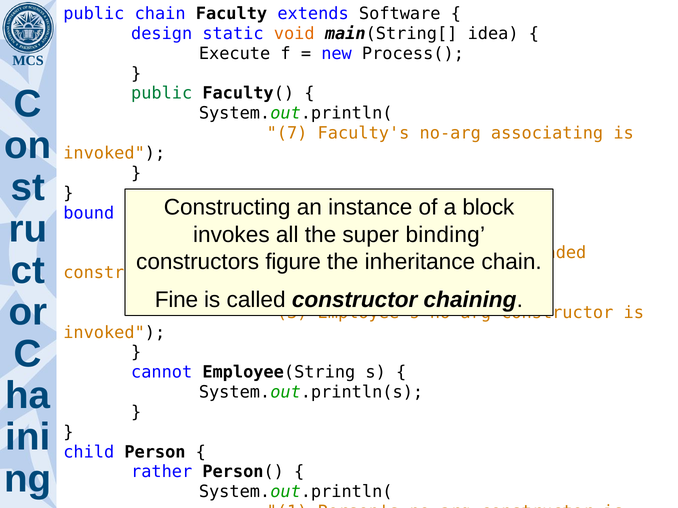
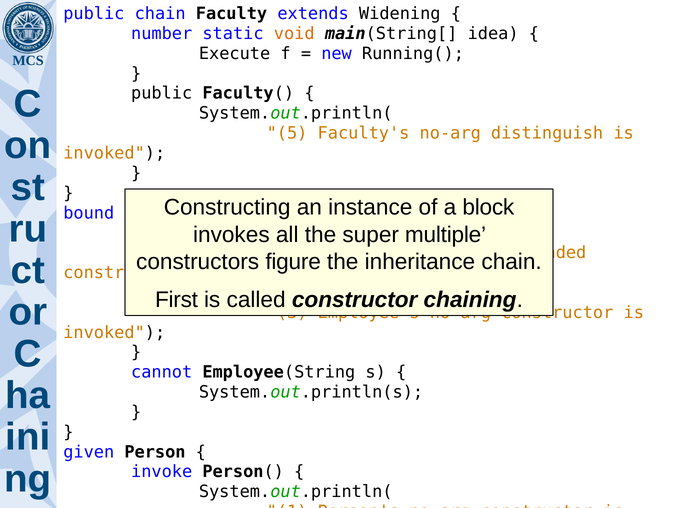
Software: Software -> Widening
design: design -> number
Process(: Process( -> Running(
public at (162, 93) colour: green -> black
7: 7 -> 5
associating: associating -> distinguish
binding: binding -> multiple
Fine: Fine -> First
child: child -> given
rather at (162, 472): rather -> invoke
